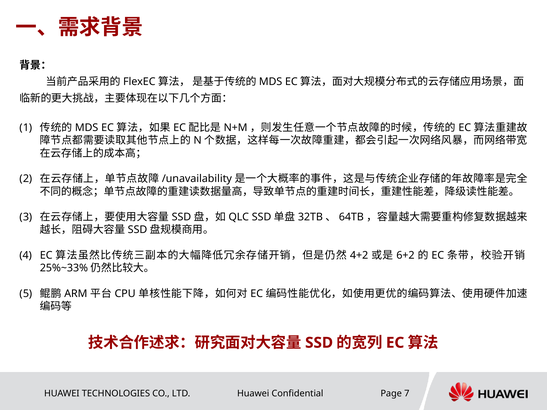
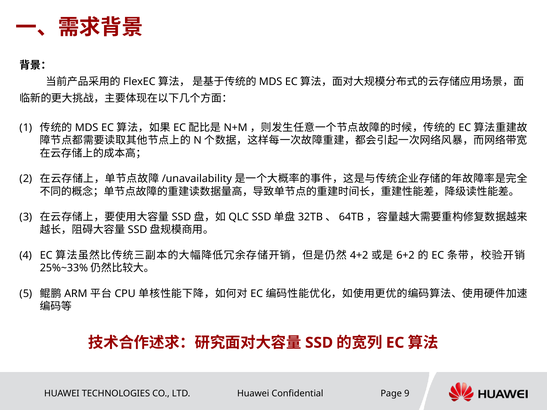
7: 7 -> 9
